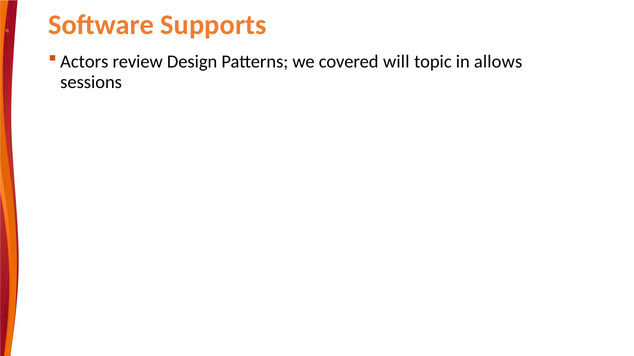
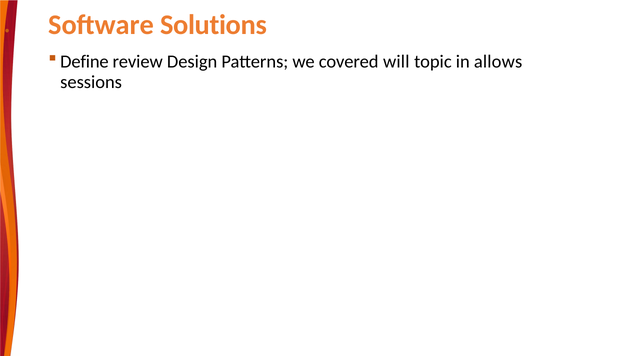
Supports: Supports -> Solutions
Actors: Actors -> Define
